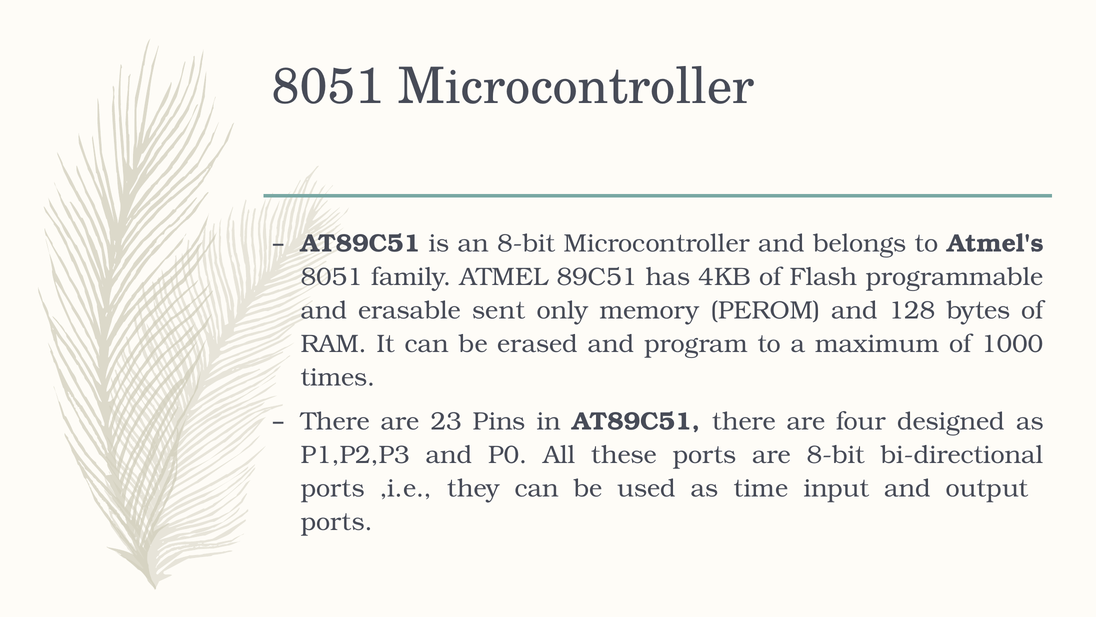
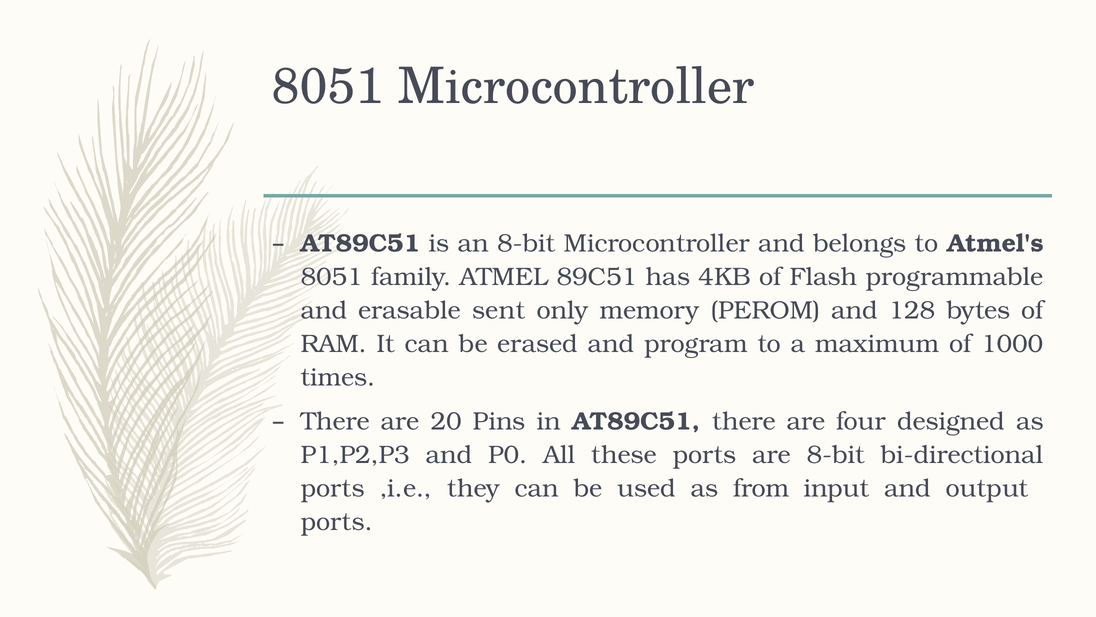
23: 23 -> 20
time: time -> from
